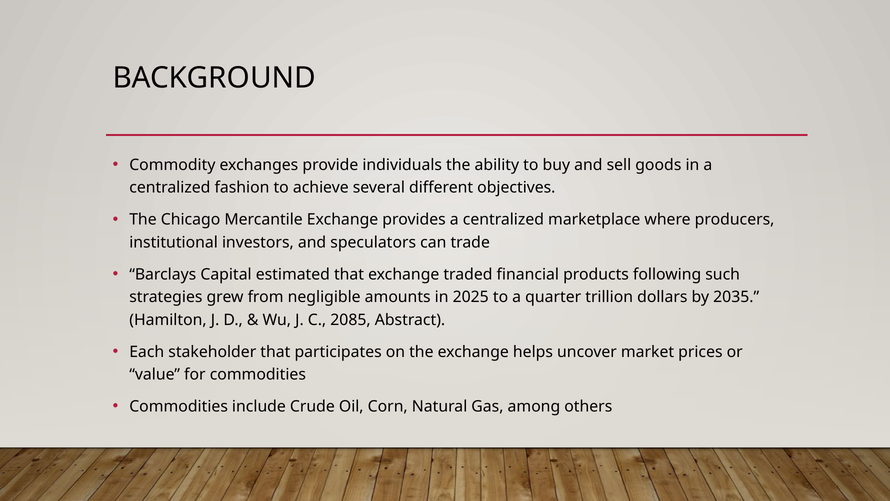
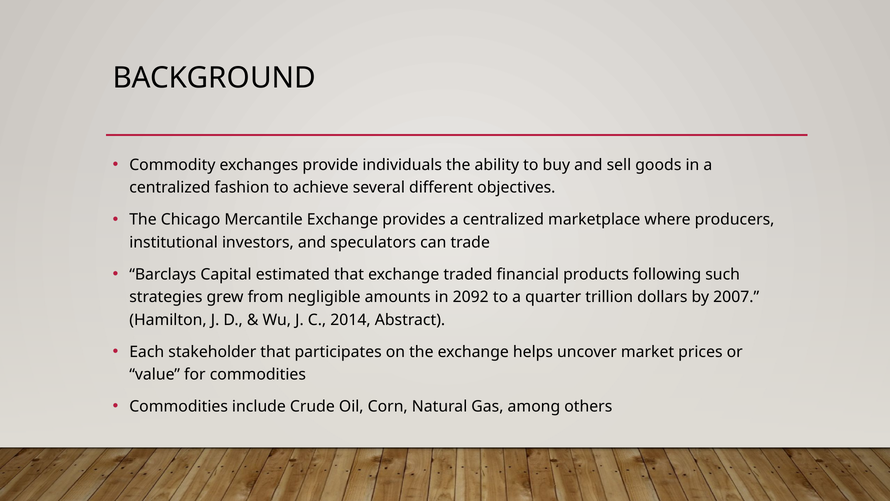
2025: 2025 -> 2092
2035: 2035 -> 2007
2085: 2085 -> 2014
